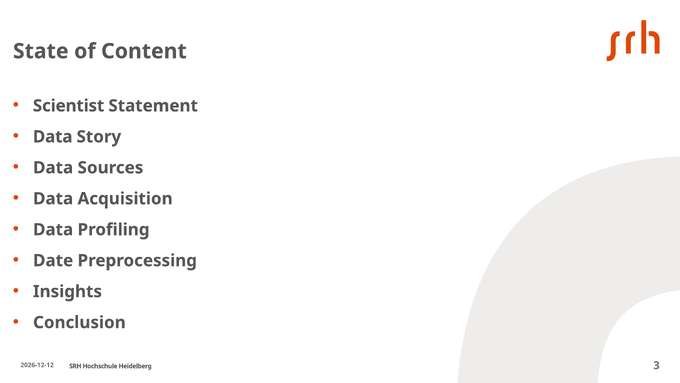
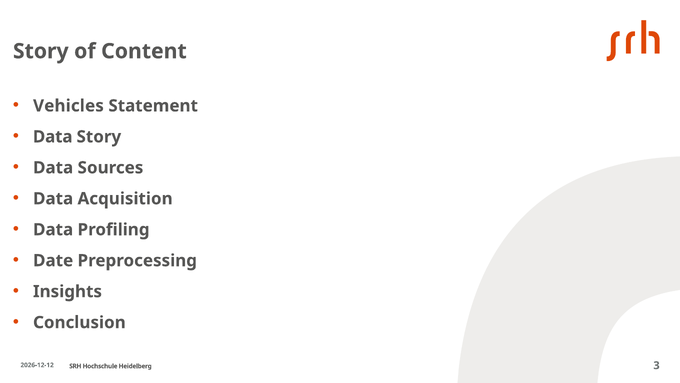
State at (41, 51): State -> Story
Scientist: Scientist -> Vehicles
